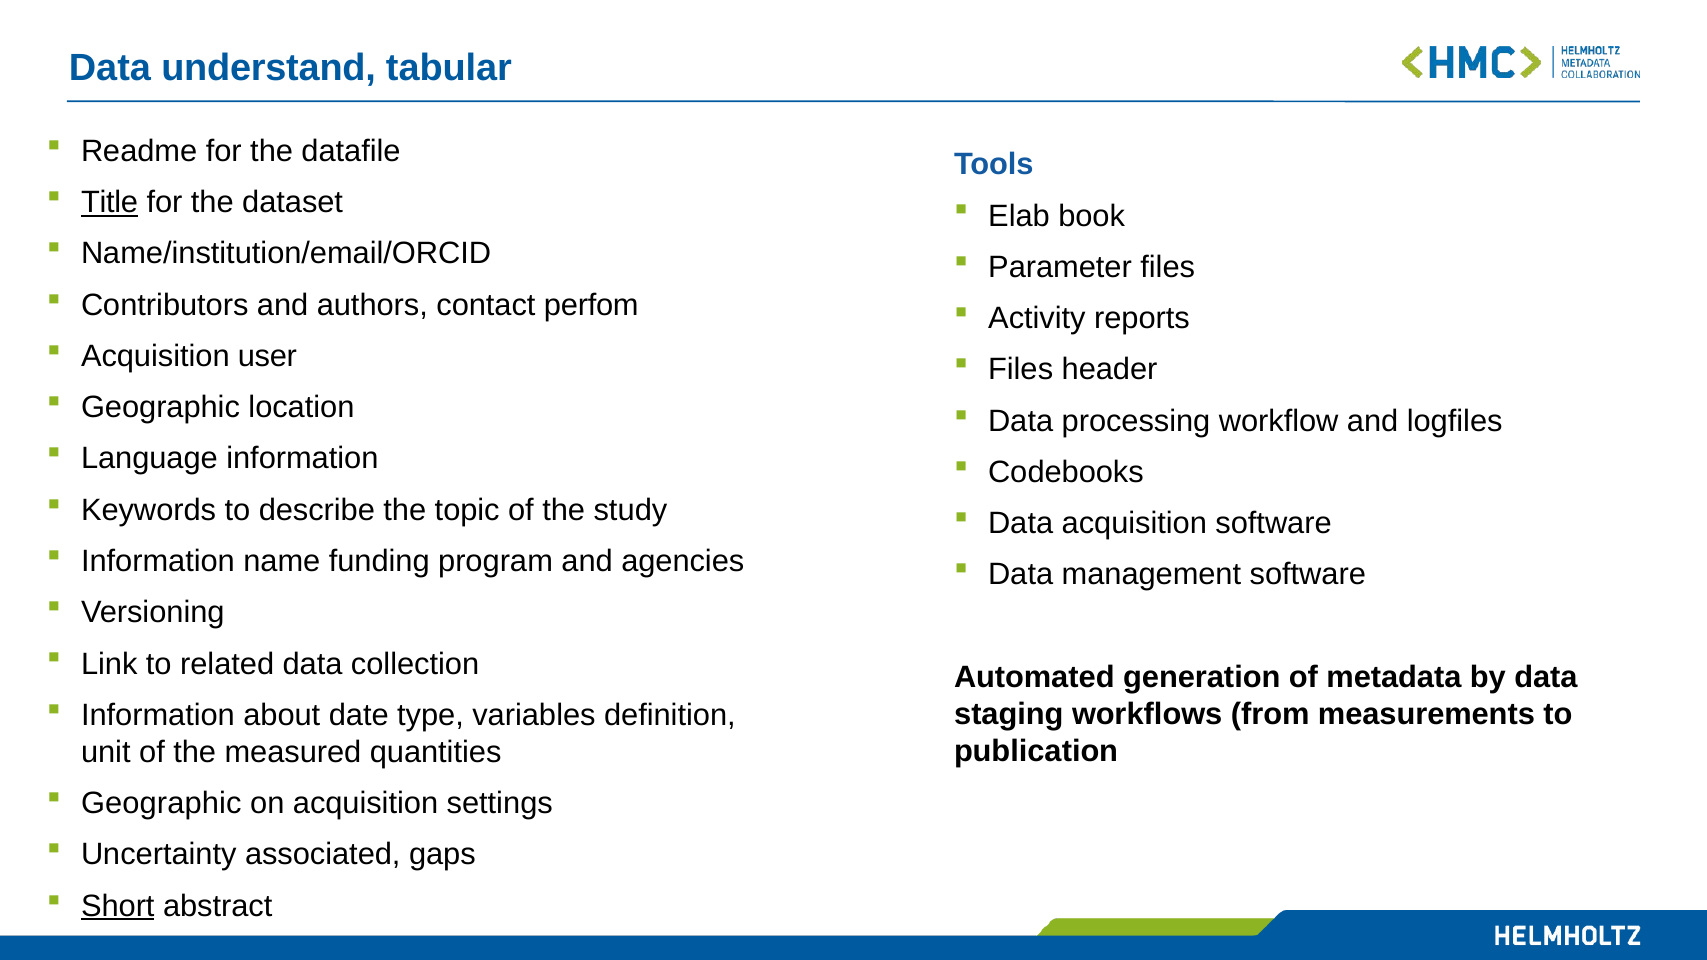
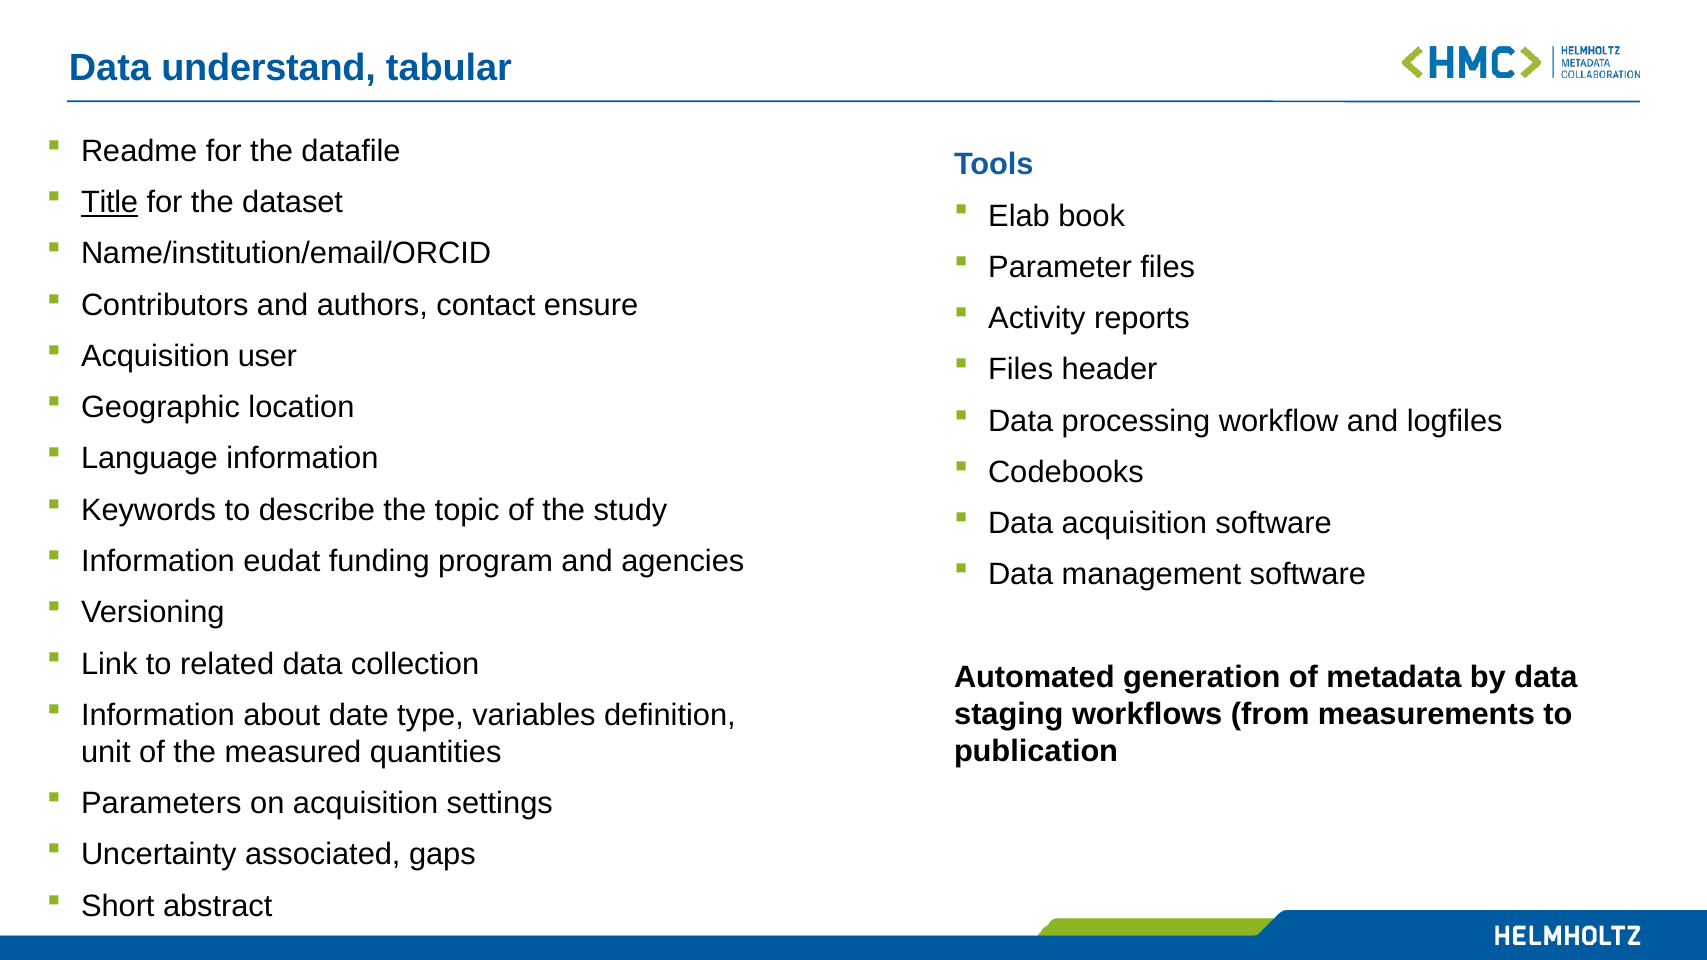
perfom: perfom -> ensure
name: name -> eudat
Geographic at (161, 804): Geographic -> Parameters
Short underline: present -> none
